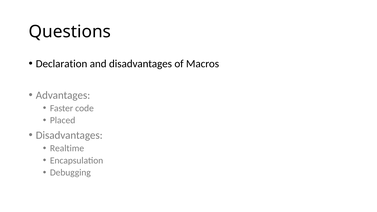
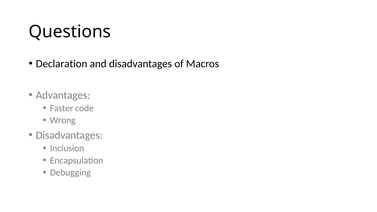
Placed: Placed -> Wrong
Realtime: Realtime -> Inclusion
